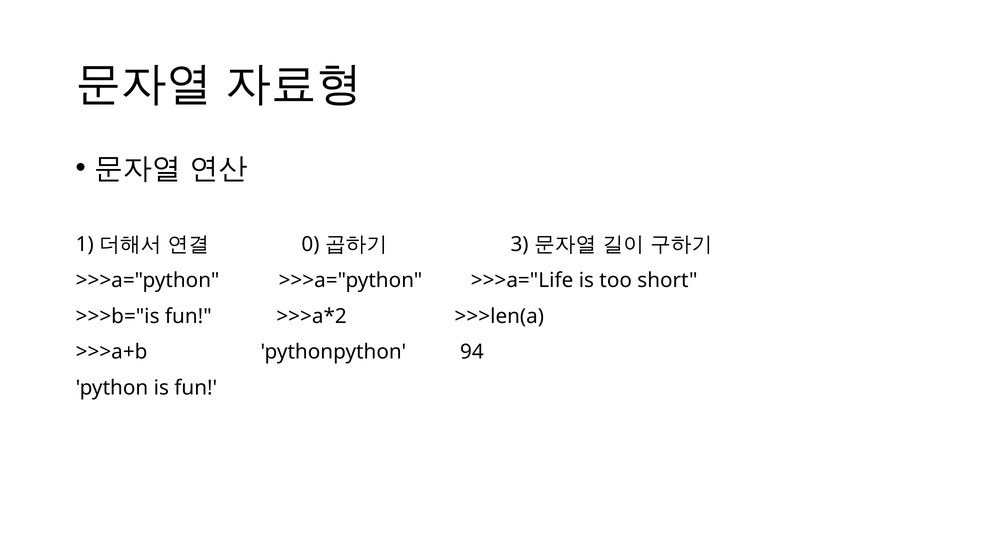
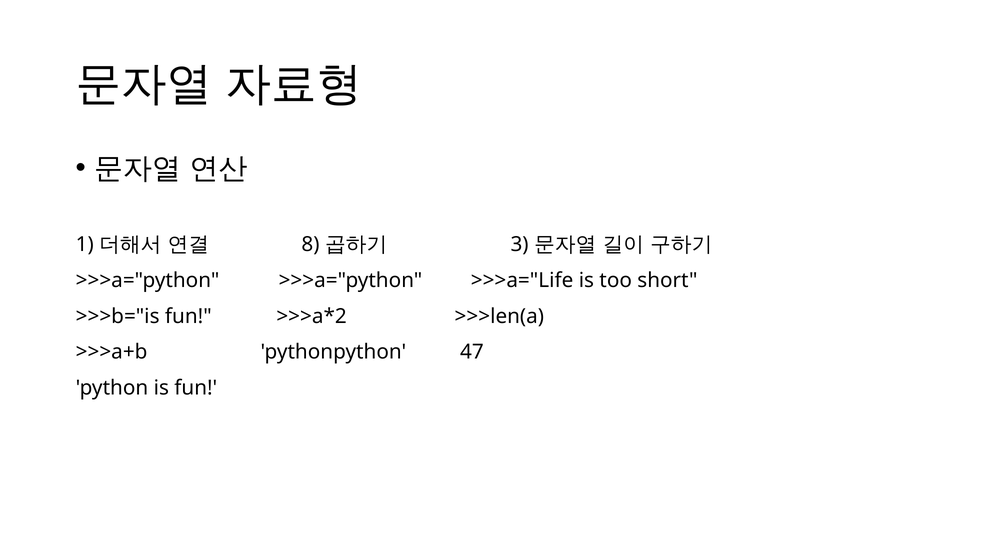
0: 0 -> 8
94: 94 -> 47
